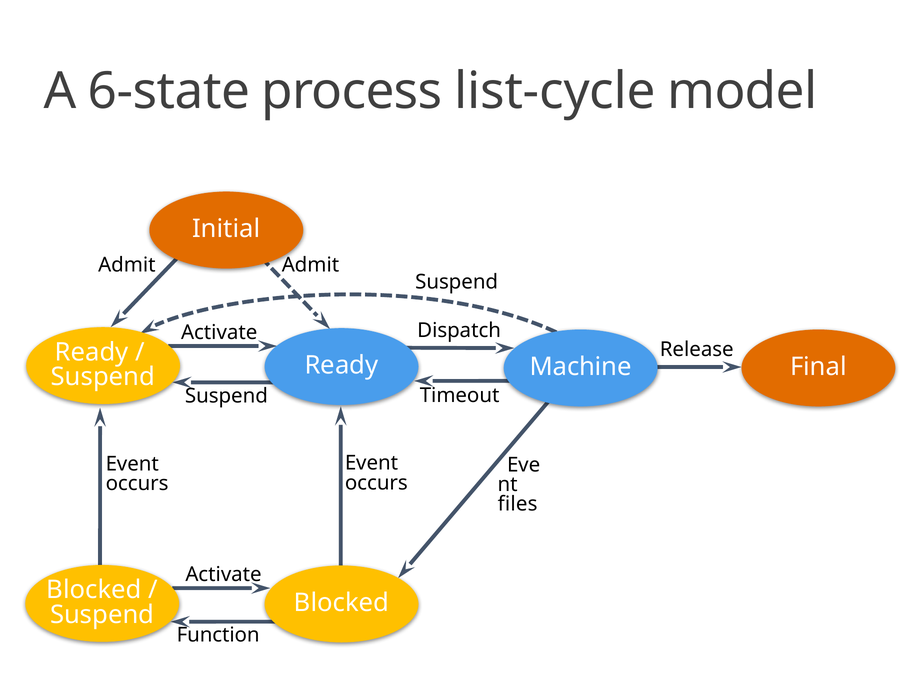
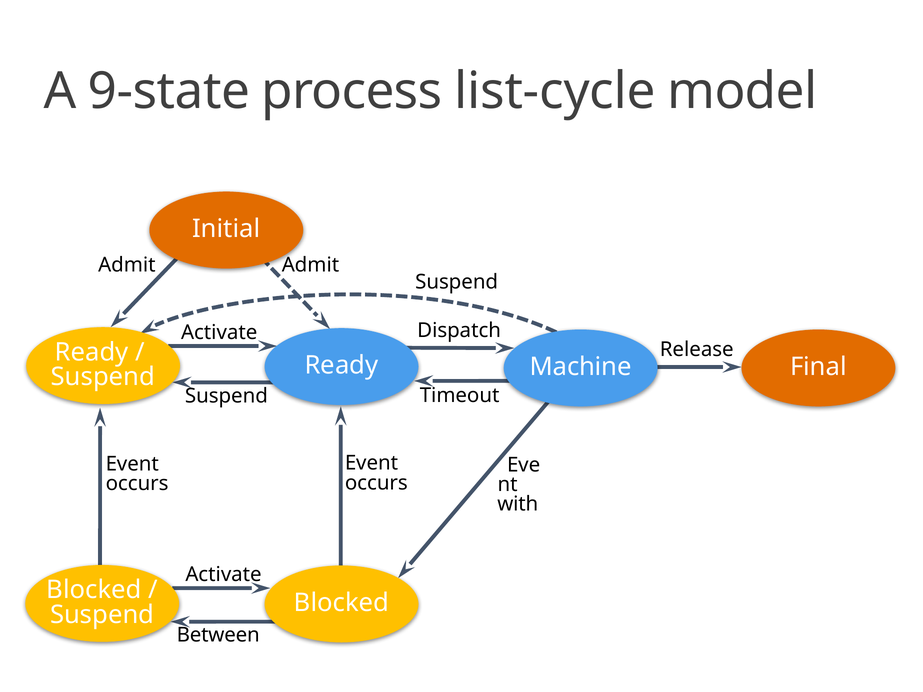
6-state: 6-state -> 9-state
files: files -> with
Function: Function -> Between
